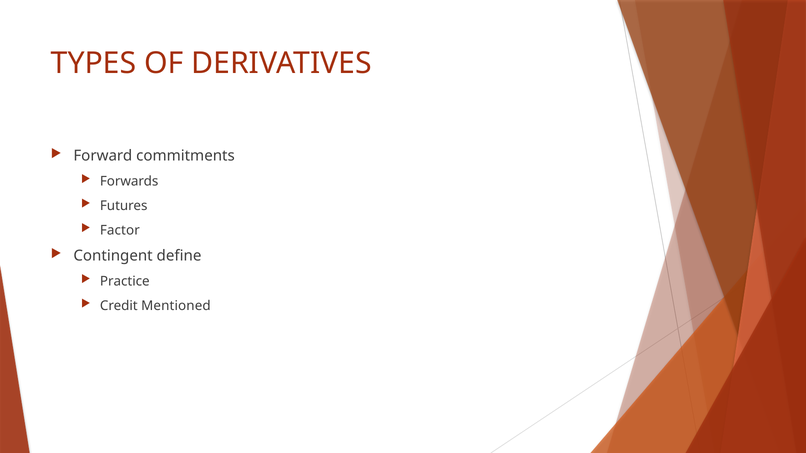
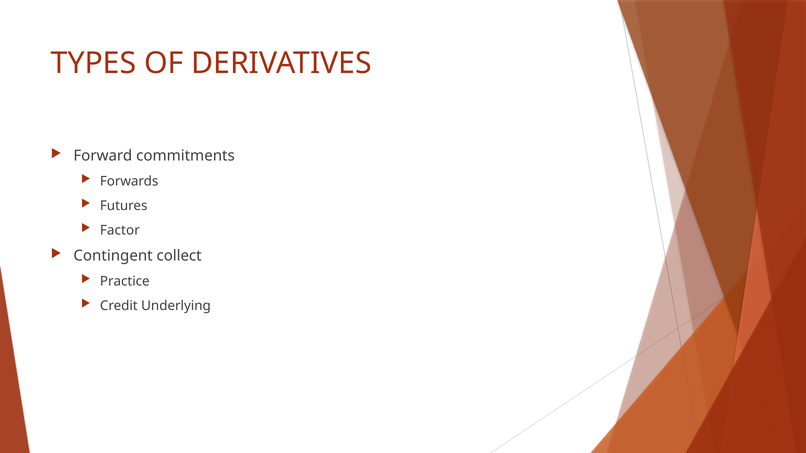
define: define -> collect
Mentioned: Mentioned -> Underlying
